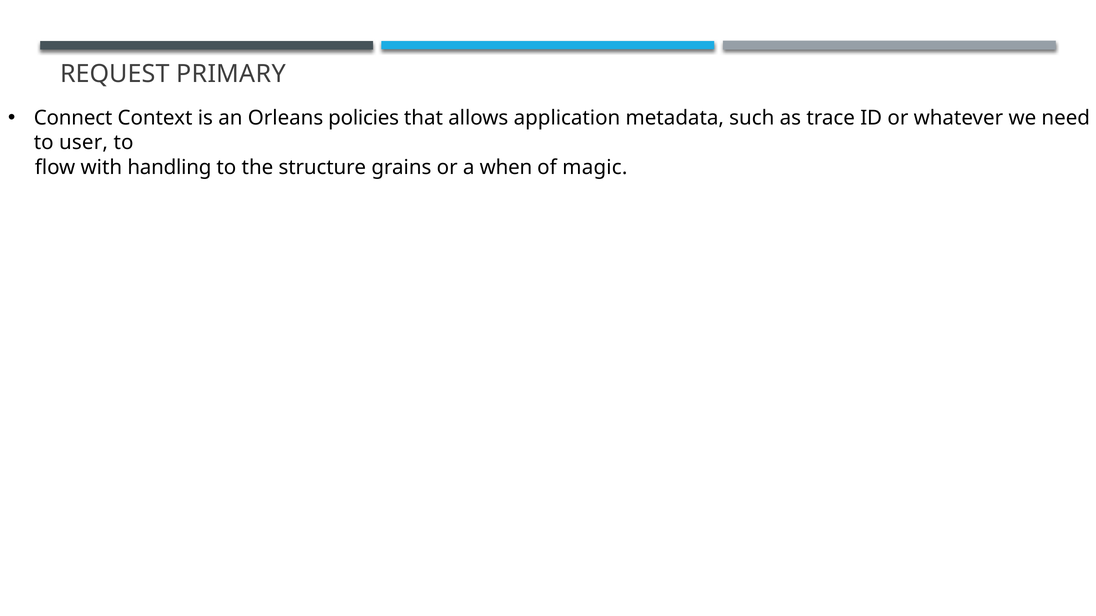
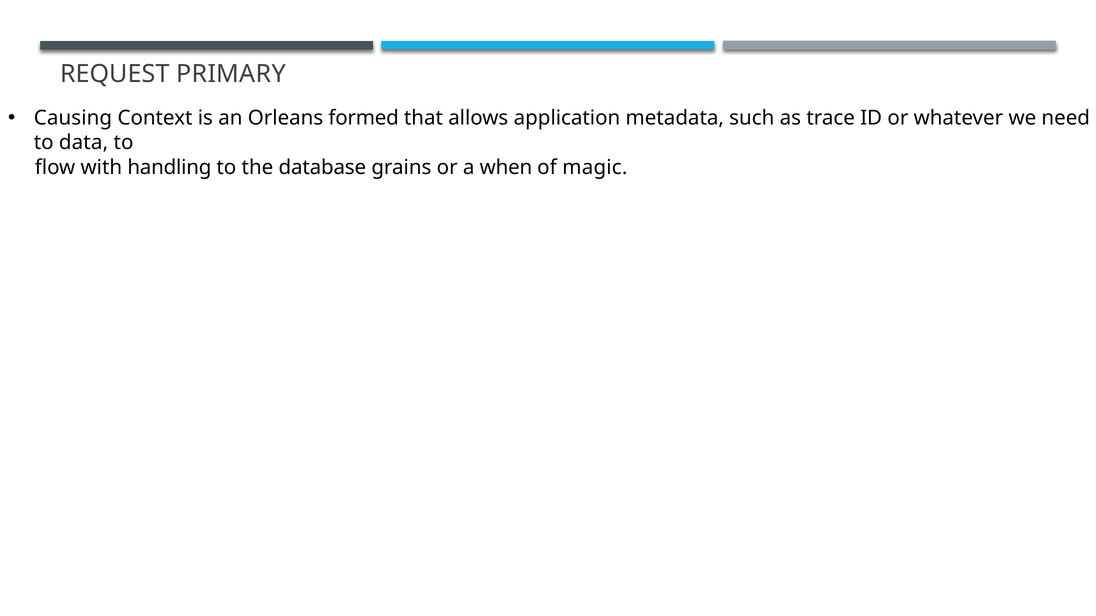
Connect: Connect -> Causing
policies: policies -> formed
user: user -> data
structure: structure -> database
